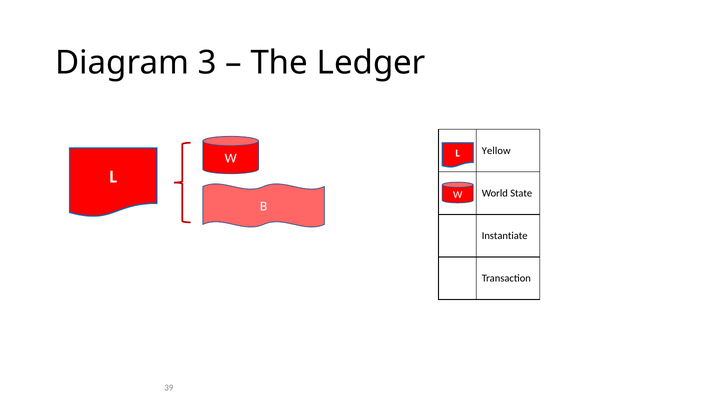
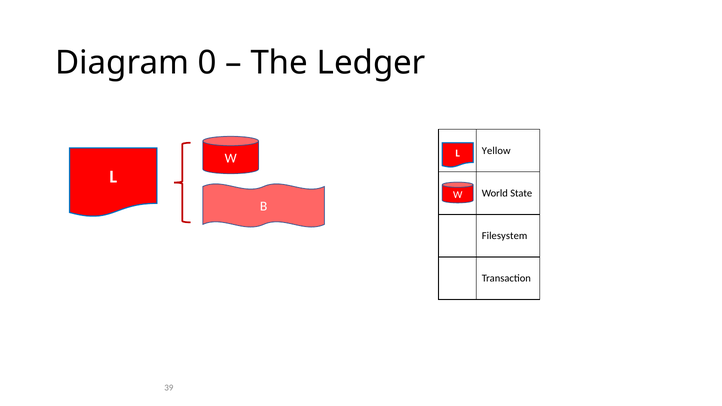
3: 3 -> 0
Instantiate: Instantiate -> Filesystem
